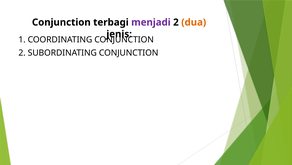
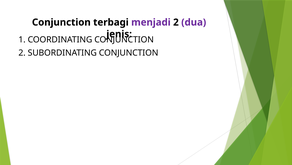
dua colour: orange -> purple
